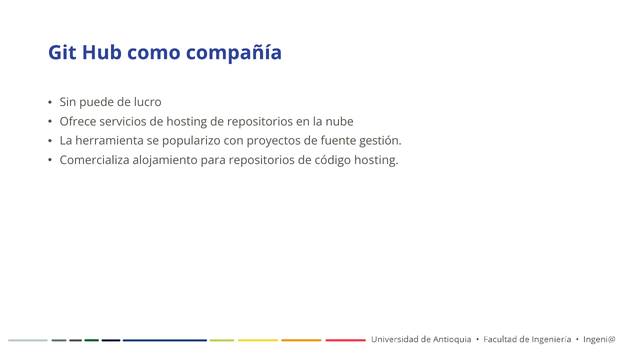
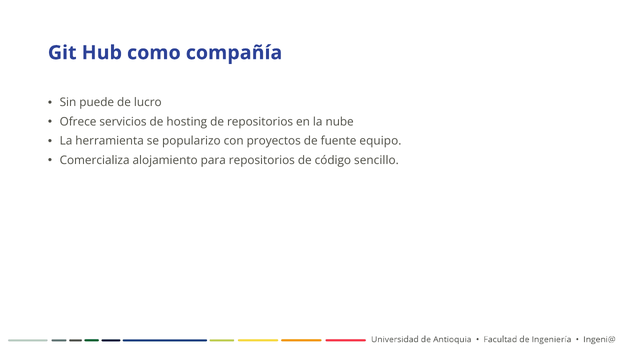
gestión: gestión -> equipo
código hosting: hosting -> sencillo
